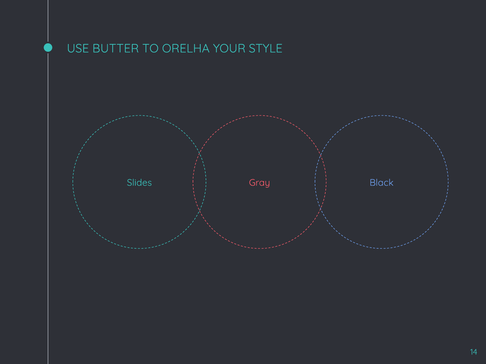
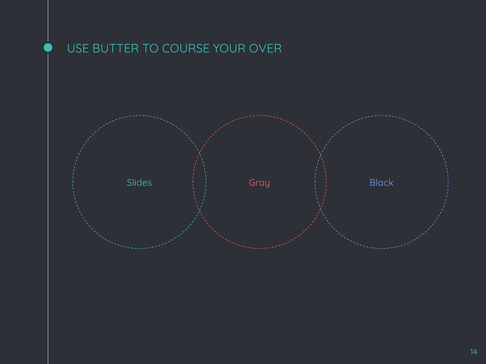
ORELHA: ORELHA -> COURSE
STYLE: STYLE -> OVER
